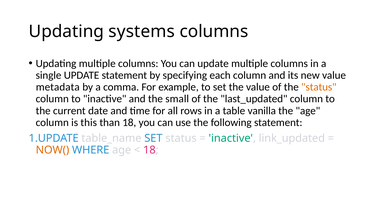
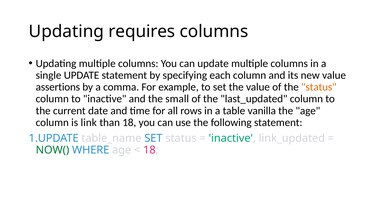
systems: systems -> requires
metadata: metadata -> assertions
this: this -> link
NOW( colour: orange -> green
